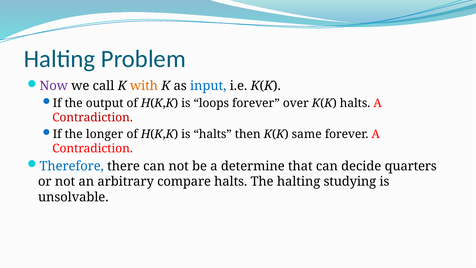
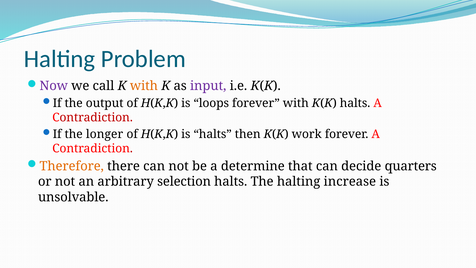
input colour: blue -> purple
forever over: over -> with
same: same -> work
Therefore colour: blue -> orange
compare: compare -> selection
studying: studying -> increase
